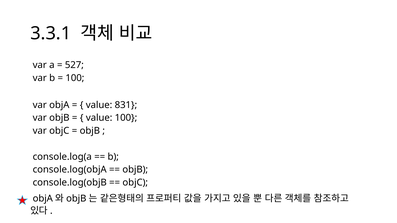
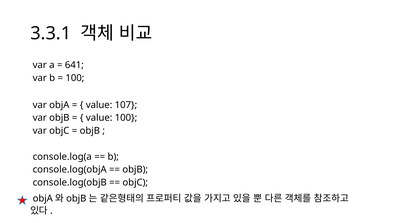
527: 527 -> 641
831: 831 -> 107
